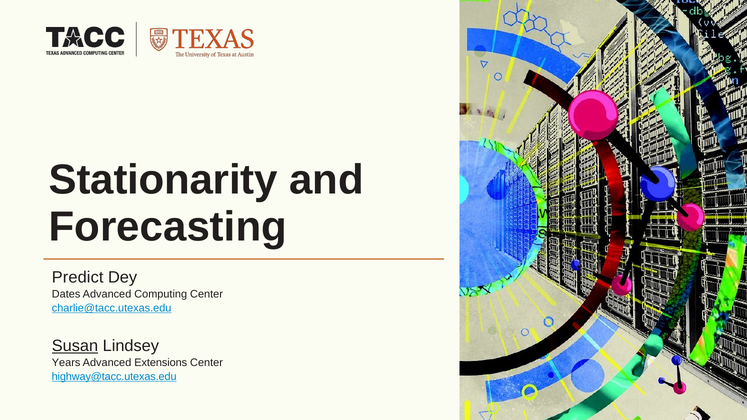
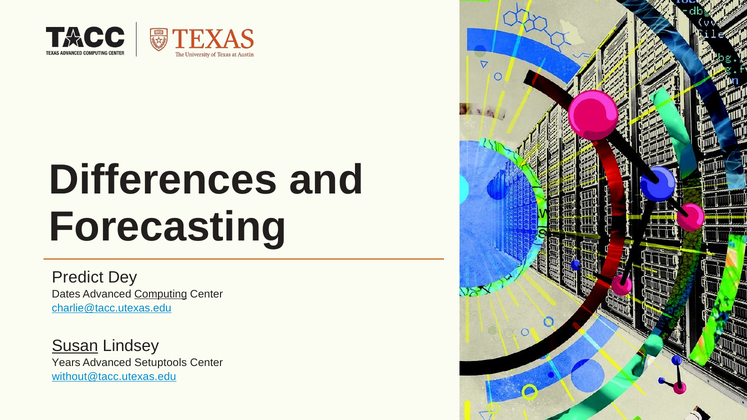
Stationarity: Stationarity -> Differences
Computing underline: none -> present
Extensions: Extensions -> Setuptools
highway@tacc.utexas.edu: highway@tacc.utexas.edu -> without@tacc.utexas.edu
